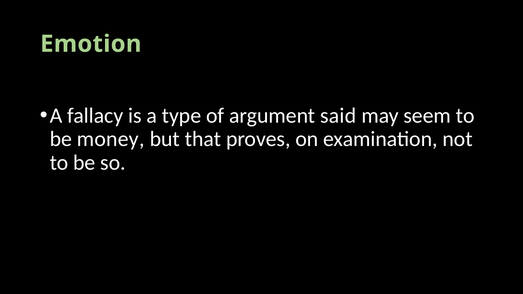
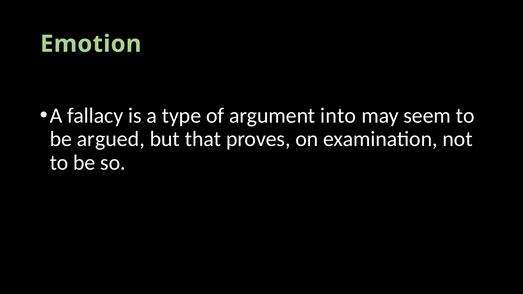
said: said -> into
money: money -> argued
